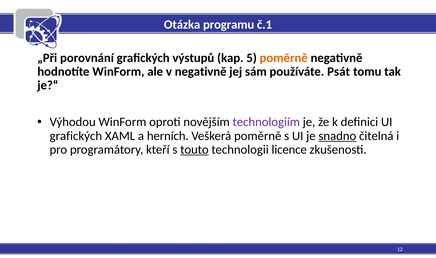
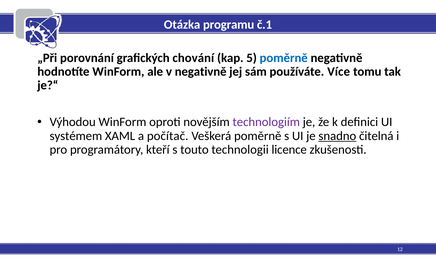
výstupů: výstupů -> chování
poměrně at (284, 58) colour: orange -> blue
Psát: Psát -> Více
grafických at (76, 136): grafických -> systémem
herních: herních -> počítač
touto underline: present -> none
